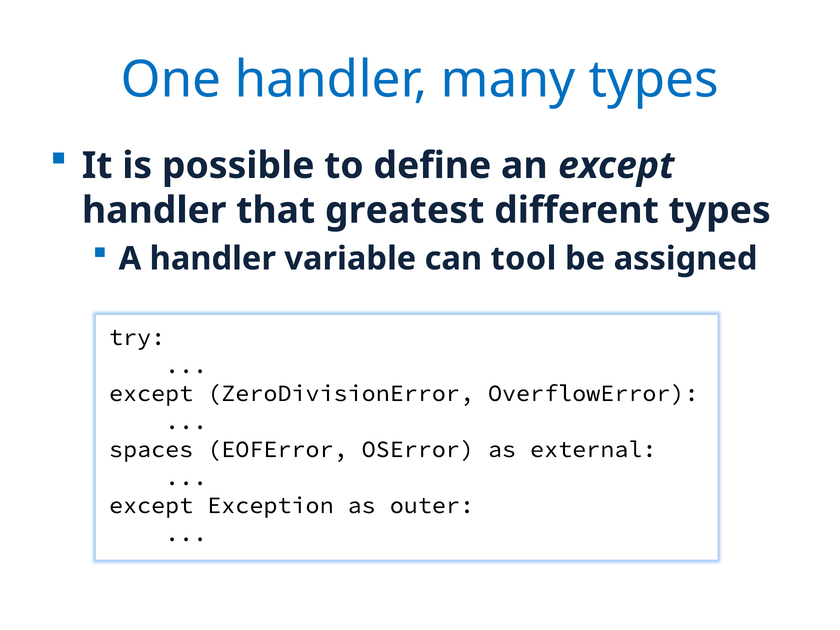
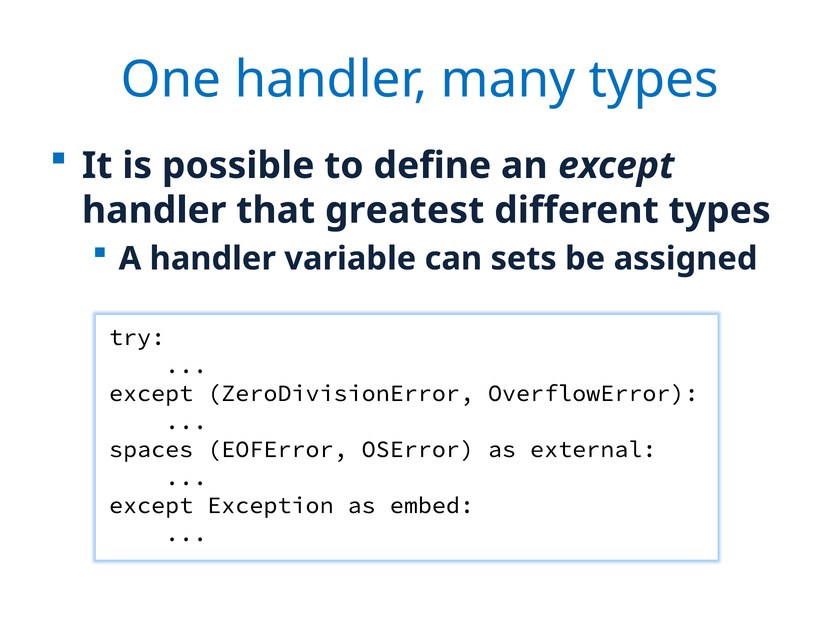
tool: tool -> sets
outer: outer -> embed
